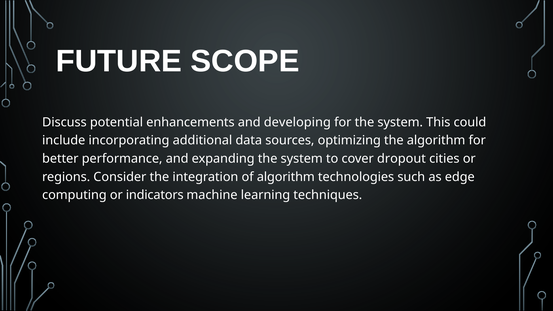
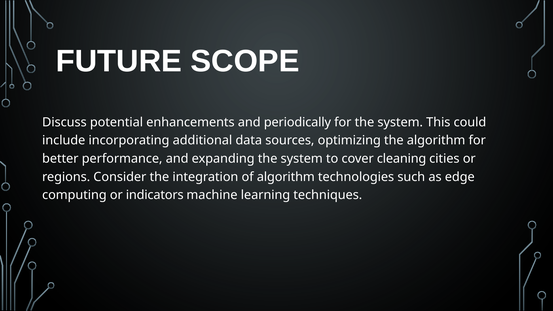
developing: developing -> periodically
dropout: dropout -> cleaning
